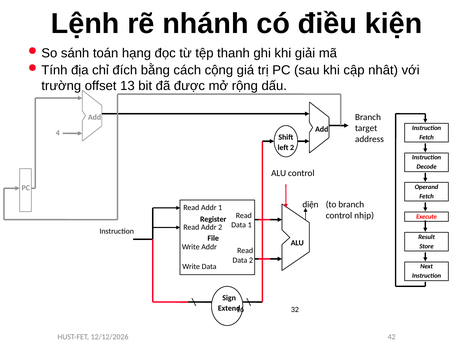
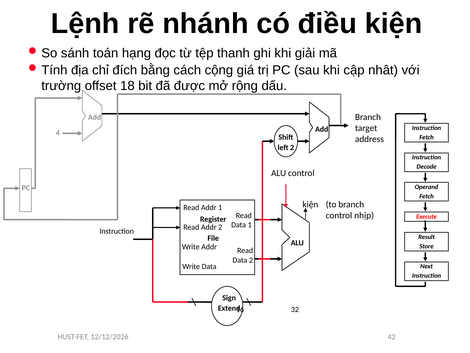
13: 13 -> 18
diện at (310, 204): diện -> kiện
